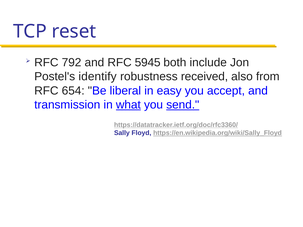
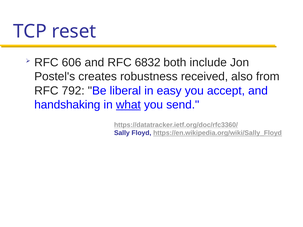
792: 792 -> 606
5945: 5945 -> 6832
identify: identify -> creates
654: 654 -> 792
transmission: transmission -> handshaking
send underline: present -> none
